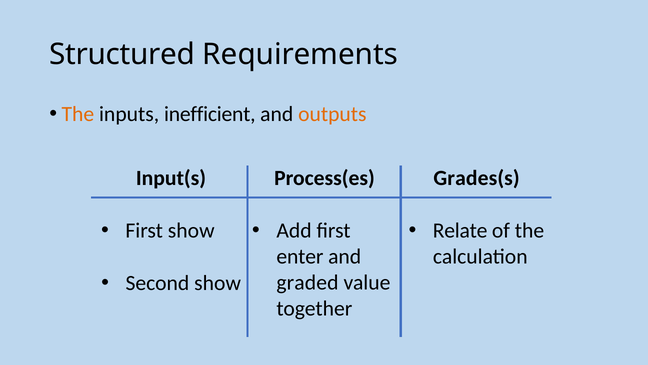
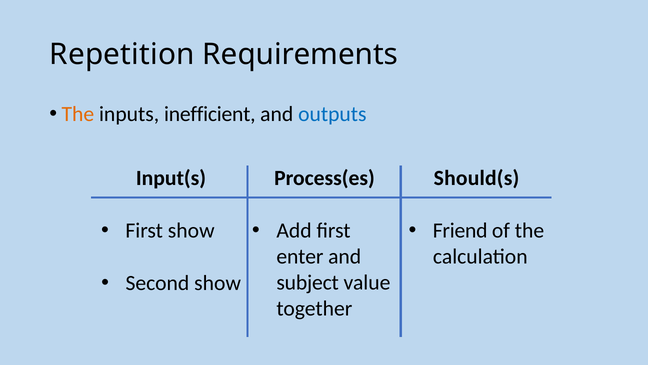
Structured: Structured -> Repetition
outputs colour: orange -> blue
Grades(s: Grades(s -> Should(s
Relate: Relate -> Friend
graded: graded -> subject
